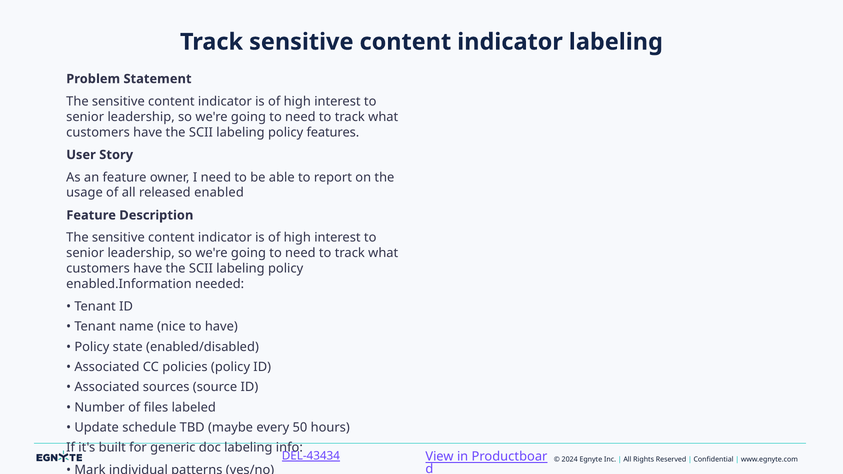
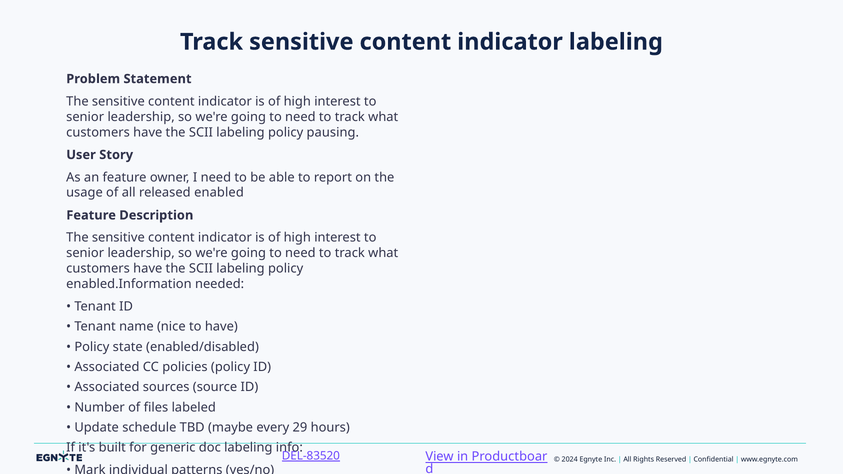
features: features -> pausing
50: 50 -> 29
DEL-43434: DEL-43434 -> DEL-83520
